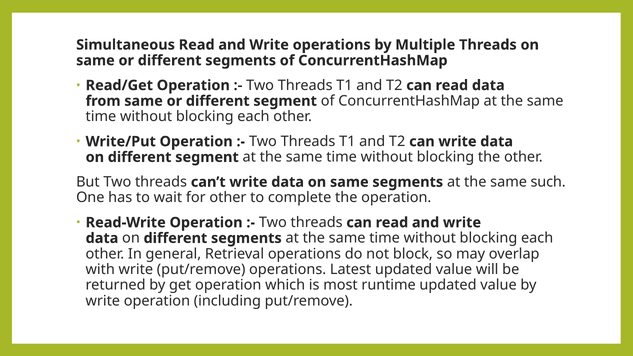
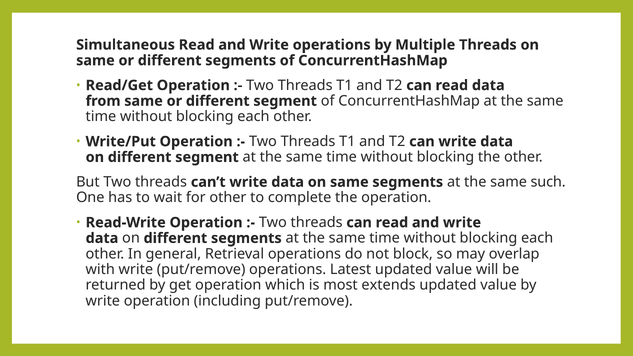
runtime: runtime -> extends
